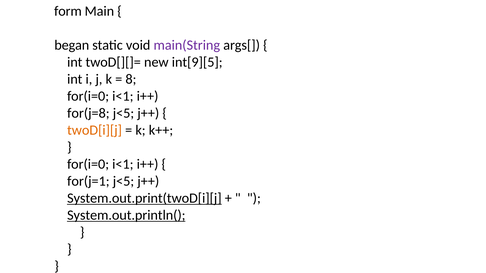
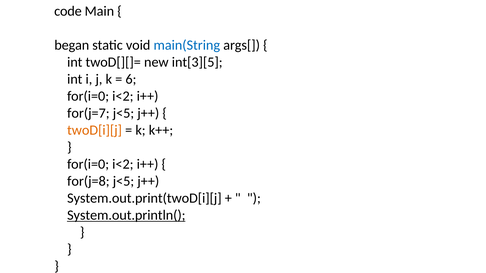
form: form -> code
main(String colour: purple -> blue
int[9][5: int[9][5 -> int[3][5
8: 8 -> 6
i<1 at (123, 96): i<1 -> i<2
for(j=8: for(j=8 -> for(j=7
i<1 at (123, 164): i<1 -> i<2
for(j=1: for(j=1 -> for(j=8
System.out.print(twoD[i][j underline: present -> none
